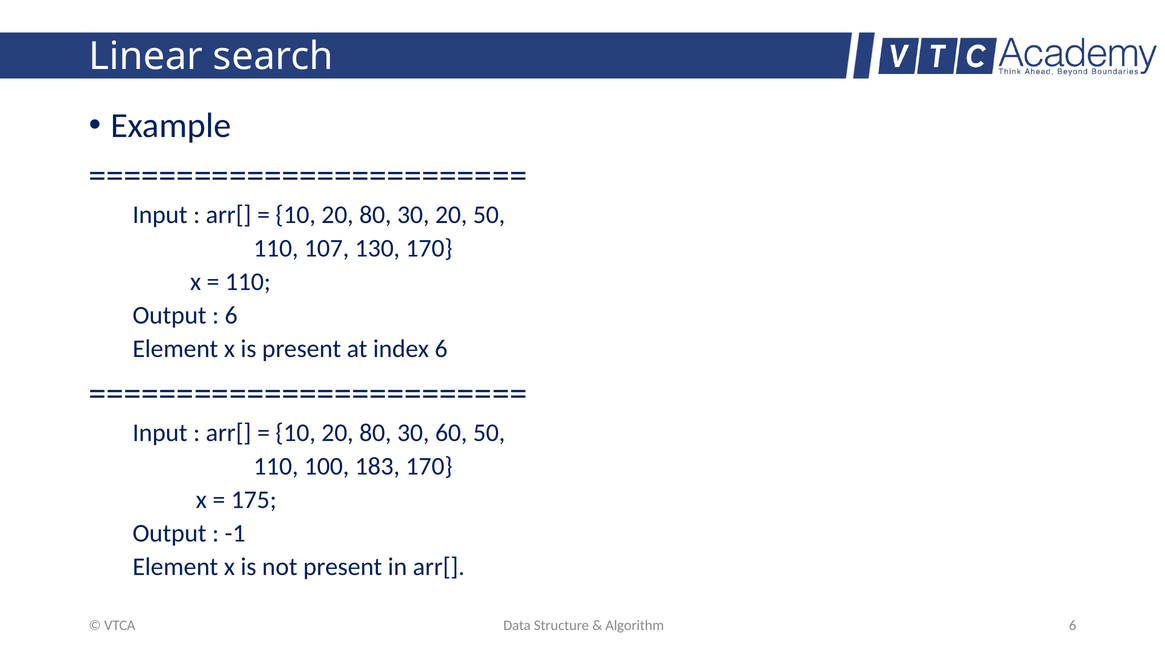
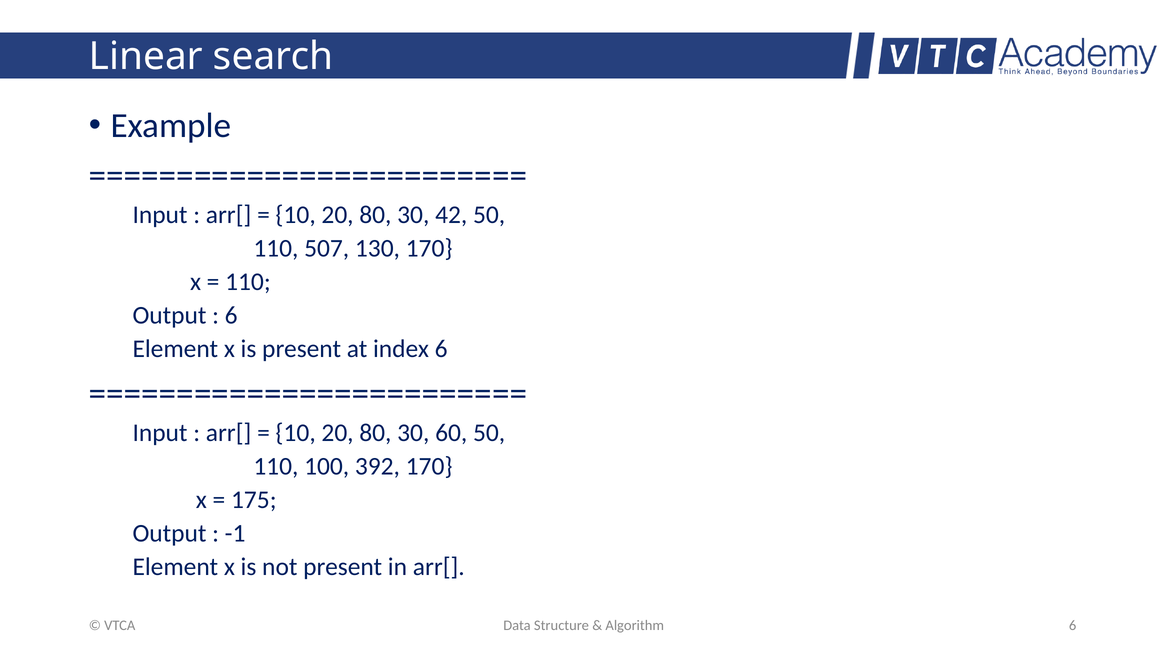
30 20: 20 -> 42
107: 107 -> 507
183: 183 -> 392
